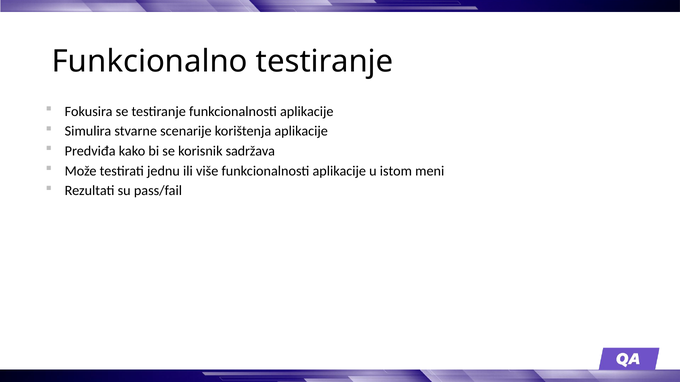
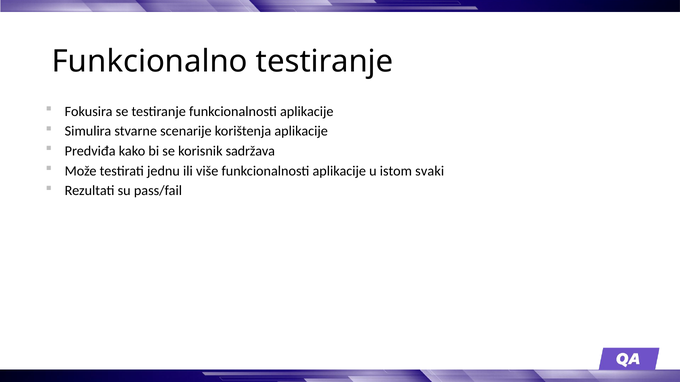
meni: meni -> svaki
